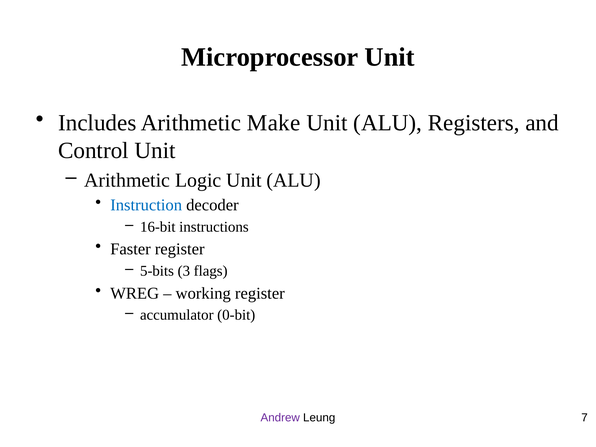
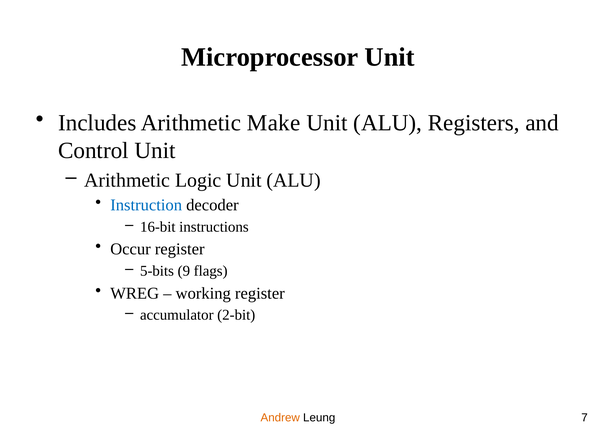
Faster: Faster -> Occur
3: 3 -> 9
0-bit: 0-bit -> 2-bit
Andrew colour: purple -> orange
